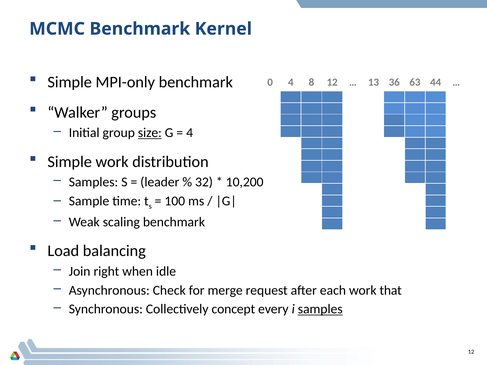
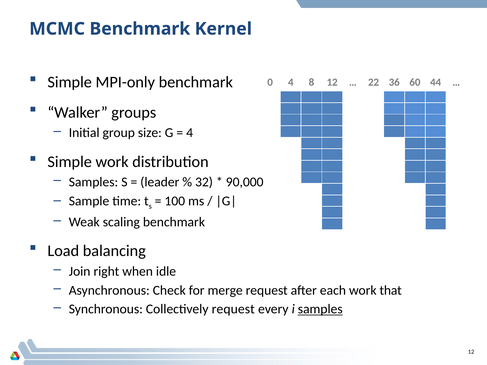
13: 13 -> 22
63: 63 -> 60
size underline: present -> none
10,200: 10,200 -> 90,000
Collectively concept: concept -> request
